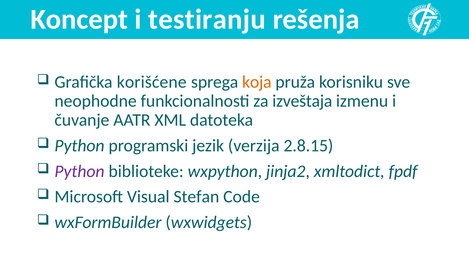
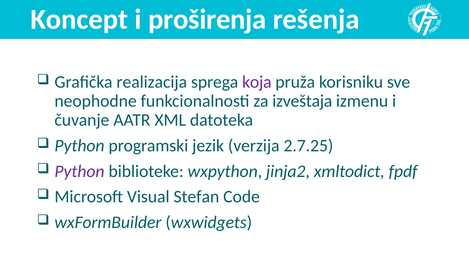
testiranju: testiranju -> proširenja
korišćene: korišćene -> realizacija
koja colour: orange -> purple
2.8.15: 2.8.15 -> 2.7.25
